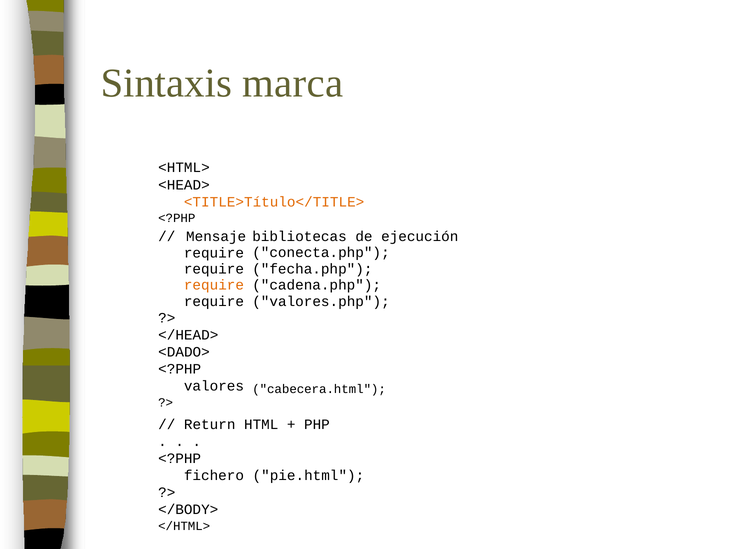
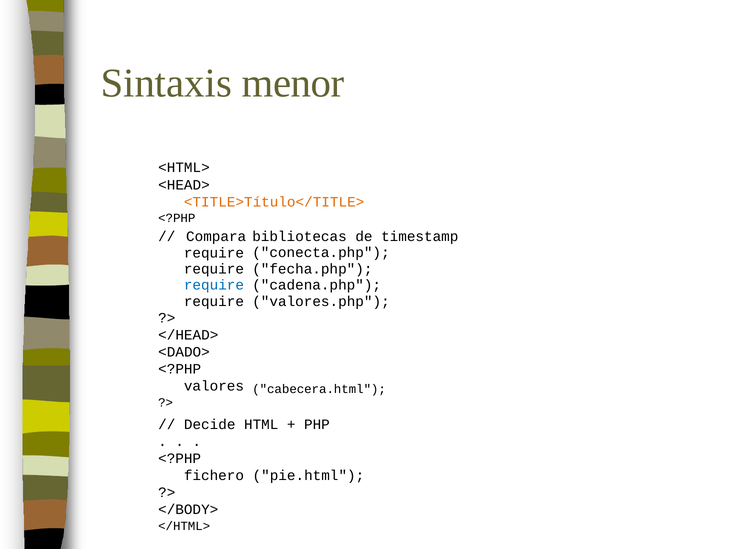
marca: marca -> menor
Mensaje: Mensaje -> Compara
ejecución: ejecución -> timestamp
require at (214, 285) colour: orange -> blue
Return: Return -> Decide
